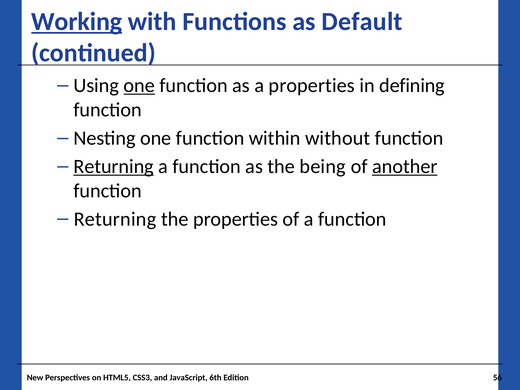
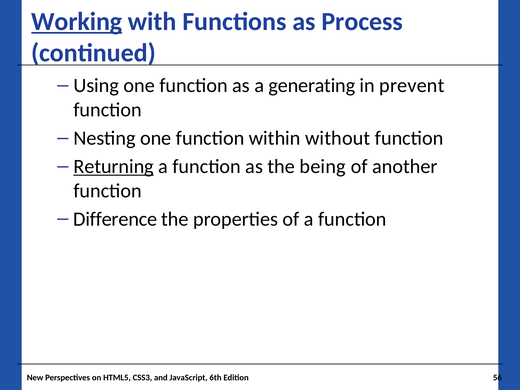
Default: Default -> Process
one at (139, 85) underline: present -> none
a properties: properties -> generating
defining: defining -> prevent
another underline: present -> none
Returning at (115, 219): Returning -> Difference
